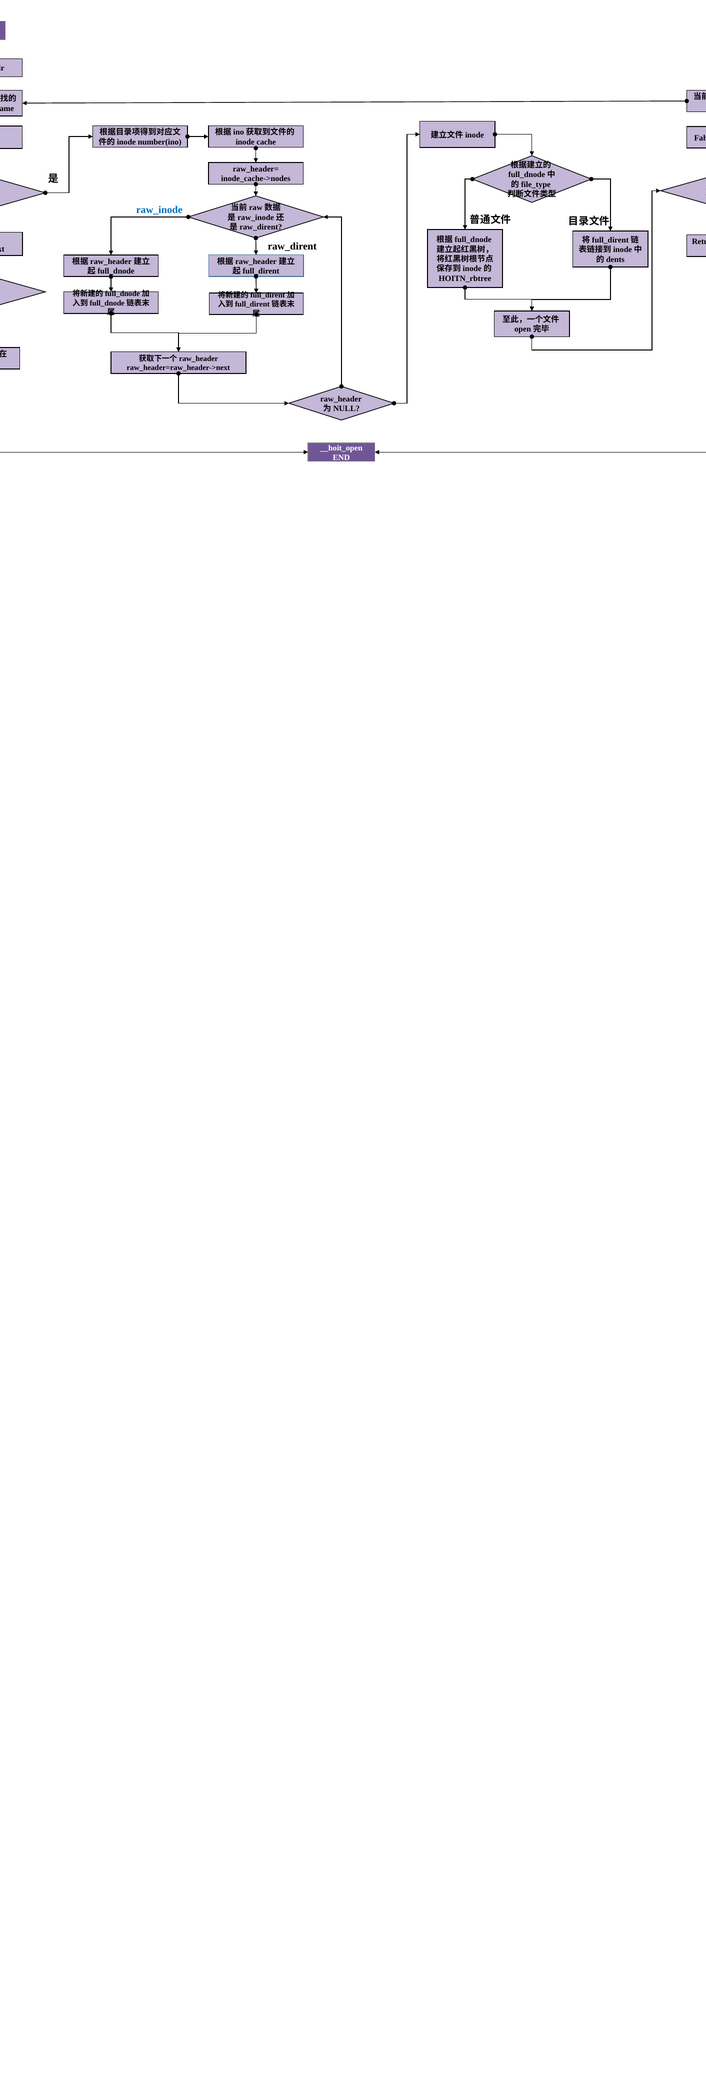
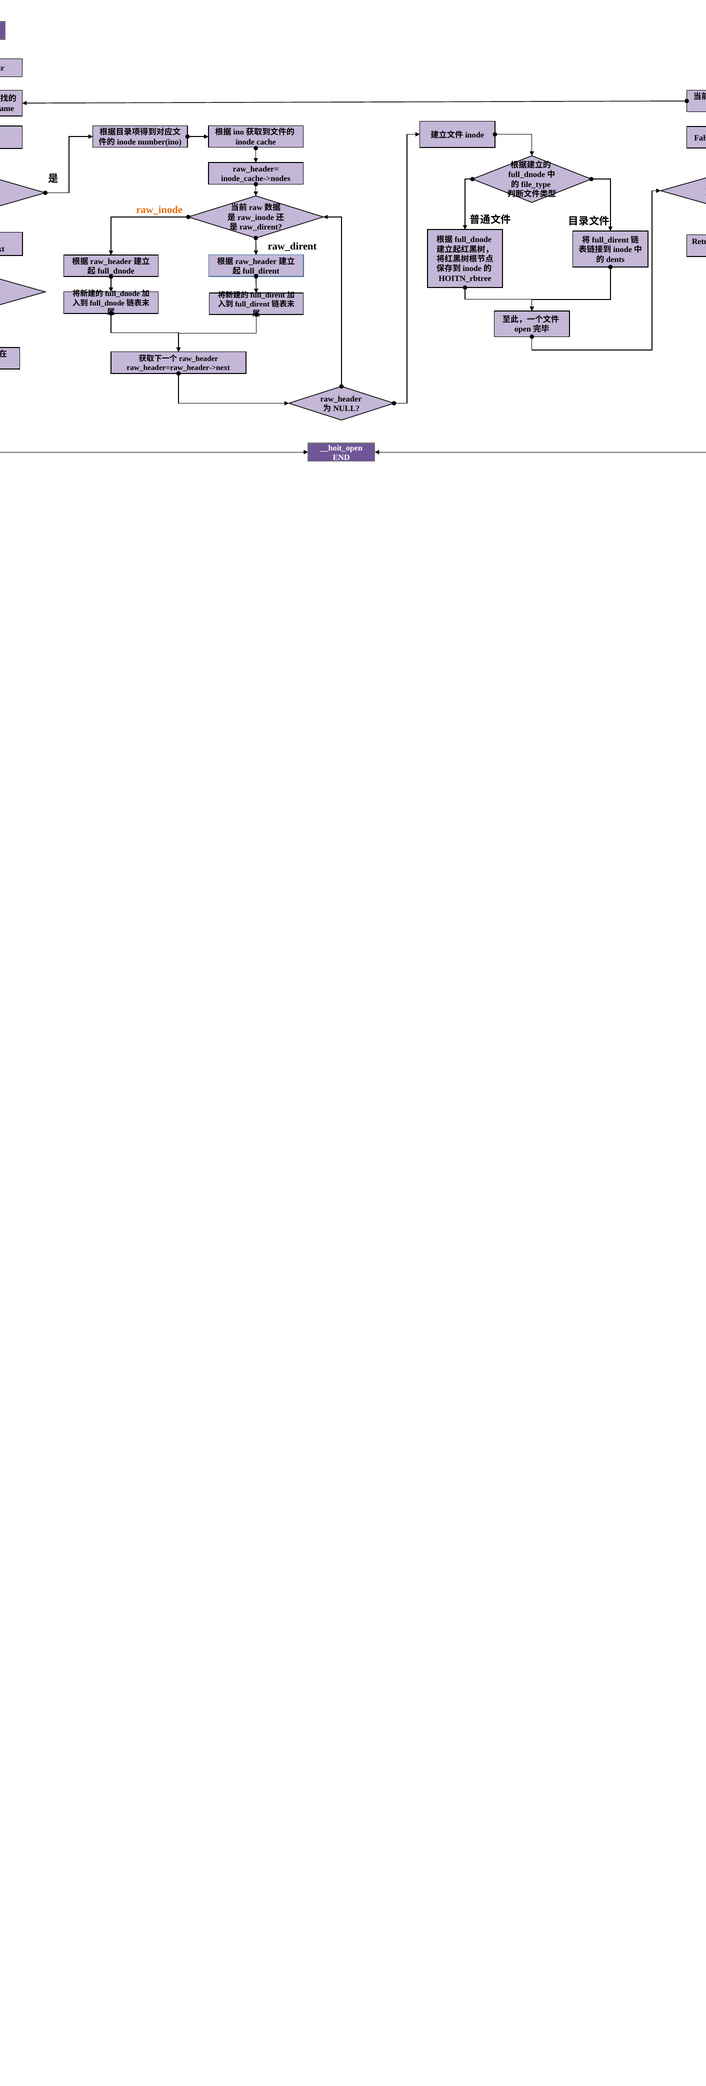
raw_inode colour: blue -> orange
